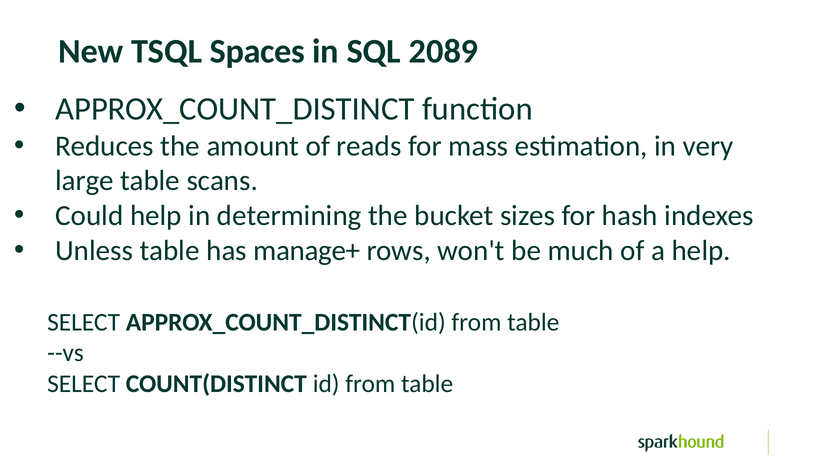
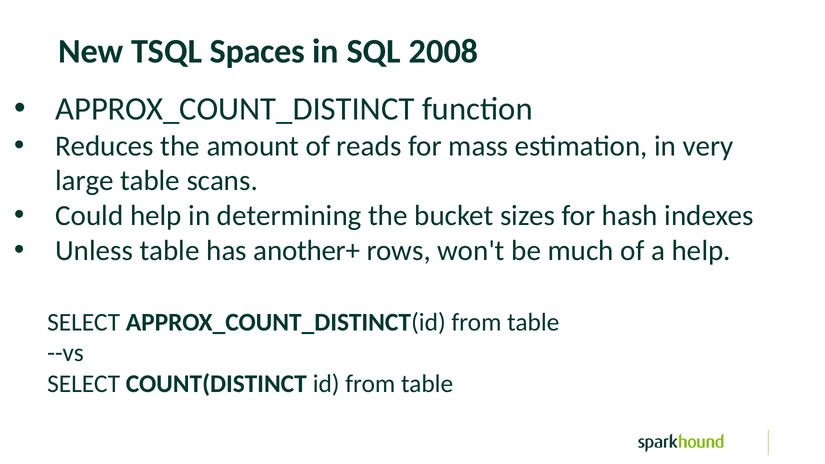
2089: 2089 -> 2008
manage+: manage+ -> another+
